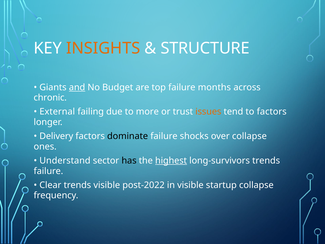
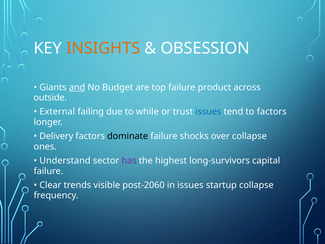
STRUCTURE: STRUCTURE -> OBSESSION
months: months -> product
chronic: chronic -> outside
more: more -> while
issues at (208, 112) colour: orange -> blue
has colour: black -> purple
highest underline: present -> none
long-survivors trends: trends -> capital
post-2022: post-2022 -> post-2060
in visible: visible -> issues
